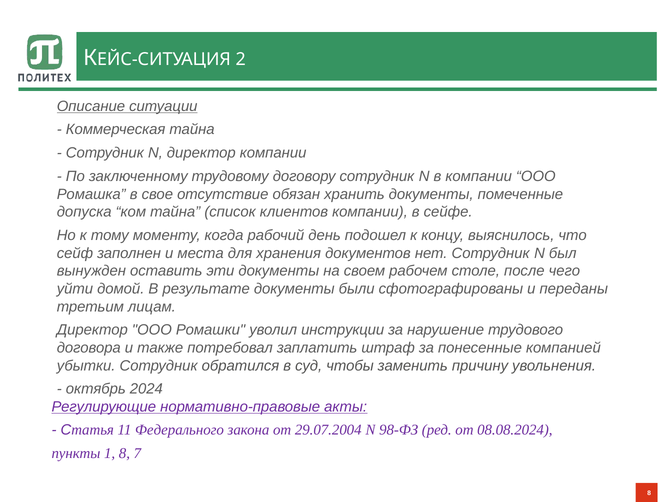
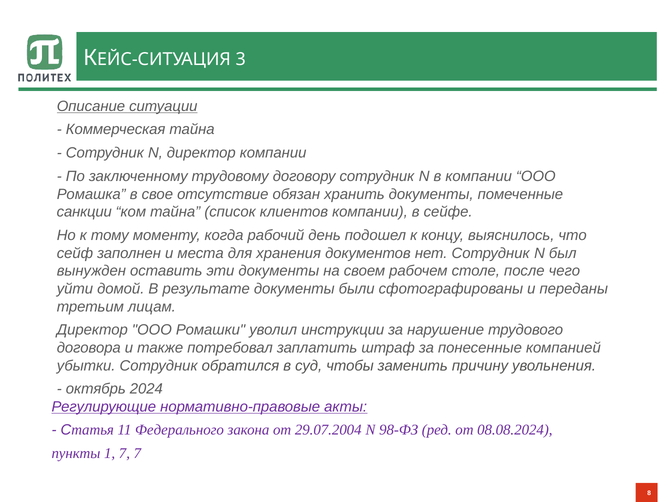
2: 2 -> 3
допуска: допуска -> санкции
1 8: 8 -> 7
